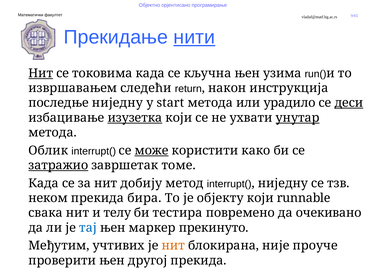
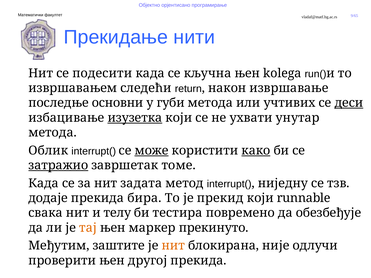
нити underline: present -> none
Нит at (41, 73) underline: present -> none
токовима: токовима -> подесити
узима: узима -> kolega
инструкција: инструкција -> извршавање
последње ниједну: ниједну -> основни
start: start -> губи
урадило: урадило -> учтивих
унутар underline: present -> none
како underline: none -> present
добију: добију -> задата
неком: неком -> додаје
објекту: објекту -> прекид
очекивано: очекивано -> обезбеђује
тај colour: blue -> orange
учтивих: учтивих -> заштите
проуче: проуче -> одлучи
